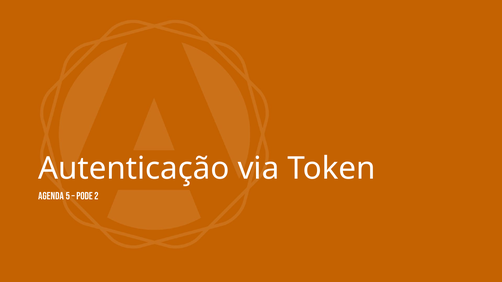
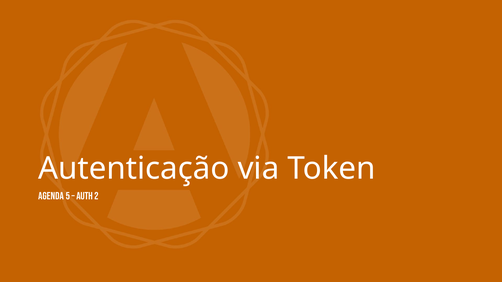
Pode: Pode -> Auth
